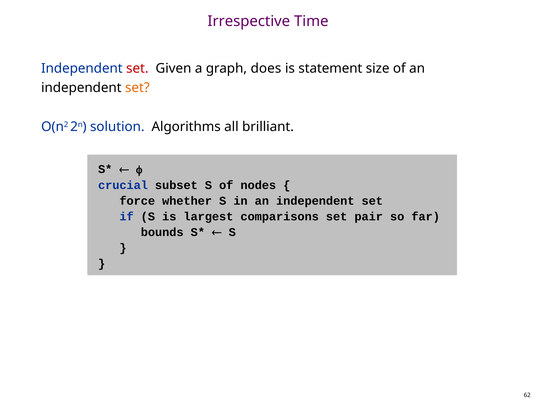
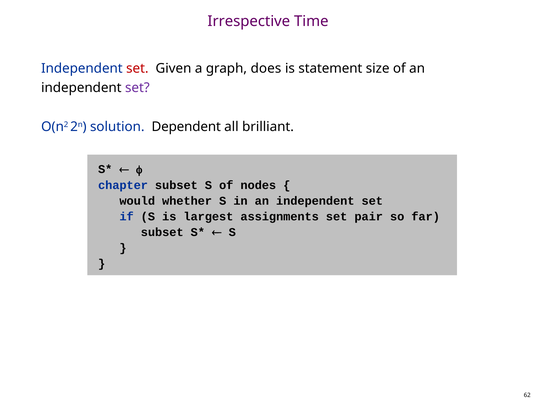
set at (137, 88) colour: orange -> purple
Algorithms: Algorithms -> Dependent
crucial: crucial -> chapter
force: force -> would
comparisons: comparisons -> assignments
bounds at (162, 232): bounds -> subset
